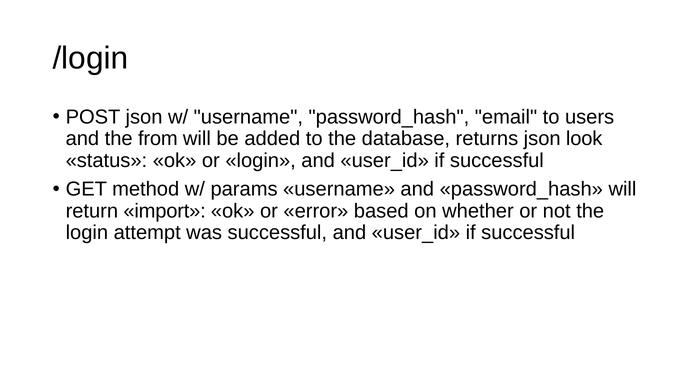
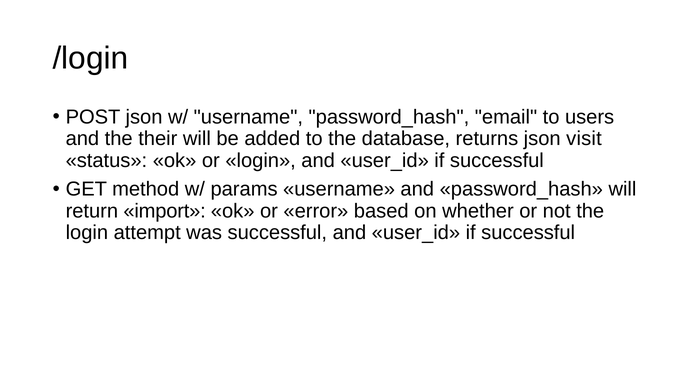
from: from -> their
look: look -> visit
